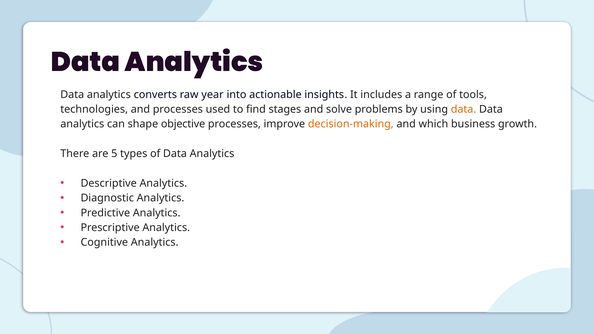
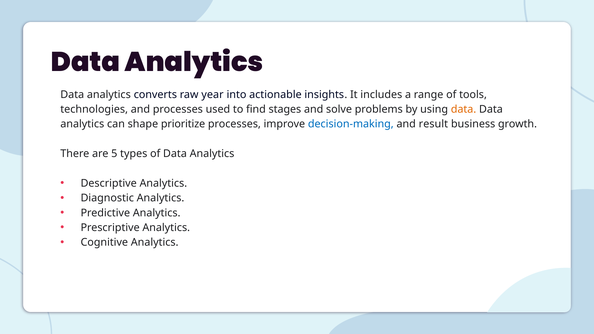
objective: objective -> prioritize
decision-making colour: orange -> blue
which: which -> result
